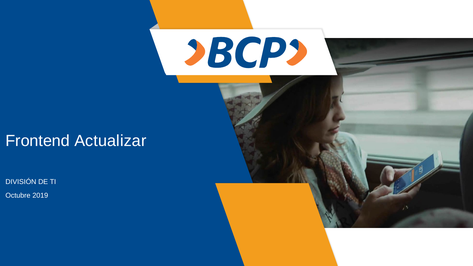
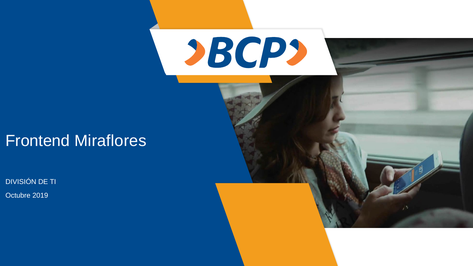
Actualizar: Actualizar -> Miraflores
